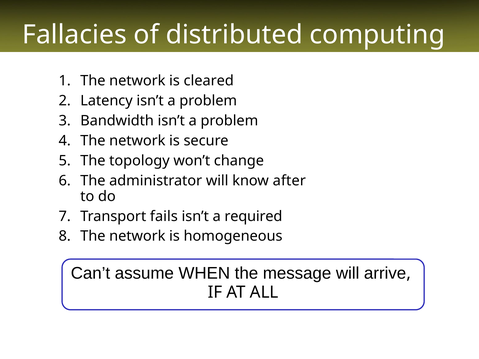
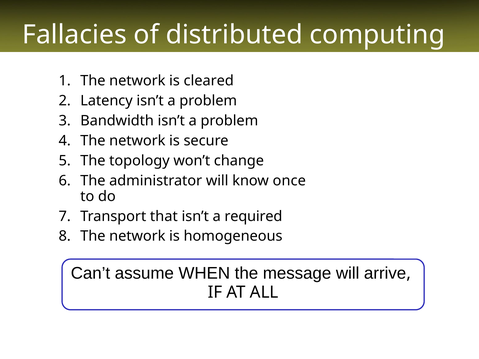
after: after -> once
fails: fails -> that
